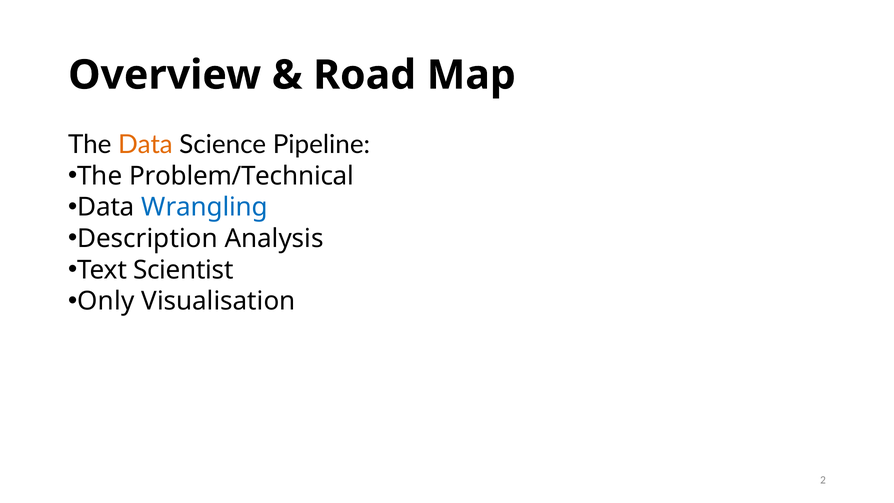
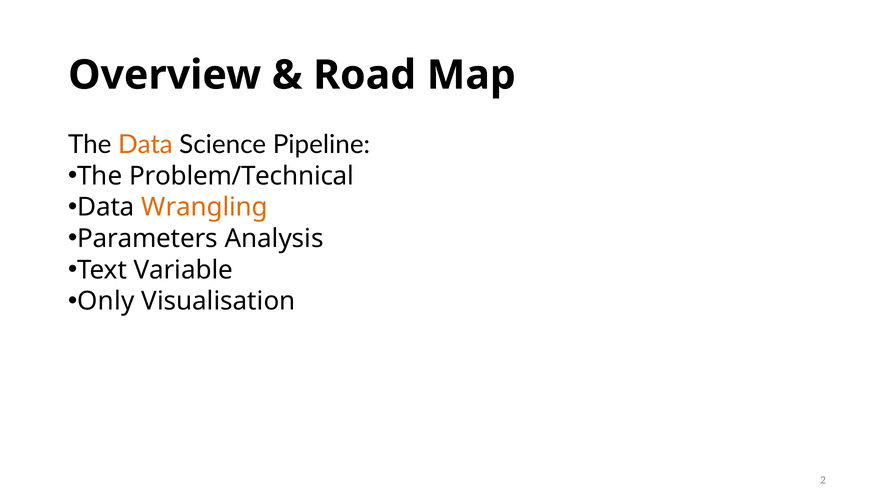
Wrangling colour: blue -> orange
Description: Description -> Parameters
Scientist: Scientist -> Variable
